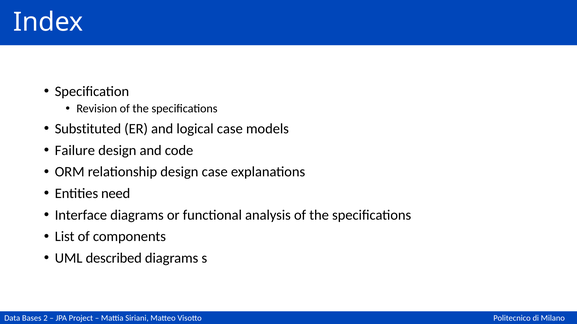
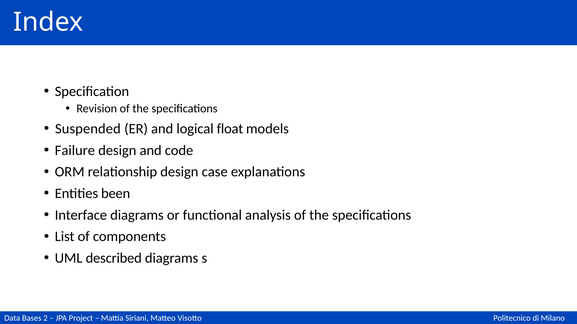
Substituted: Substituted -> Suspended
logical case: case -> float
need: need -> been
